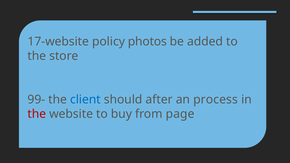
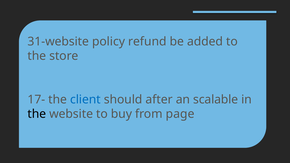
17-website: 17-website -> 31-website
photos: photos -> refund
99-: 99- -> 17-
process: process -> scalable
the at (37, 114) colour: red -> black
